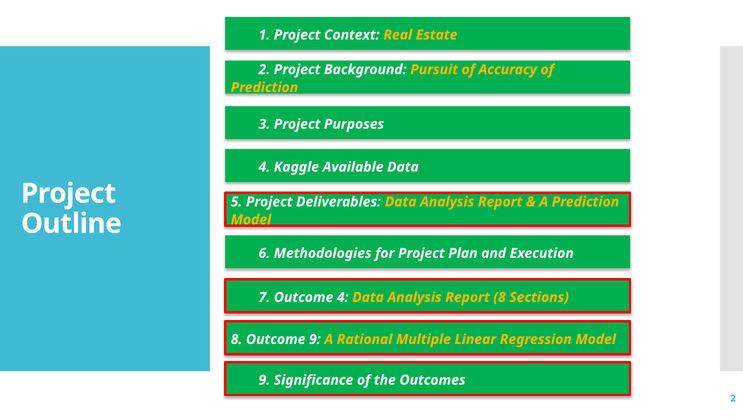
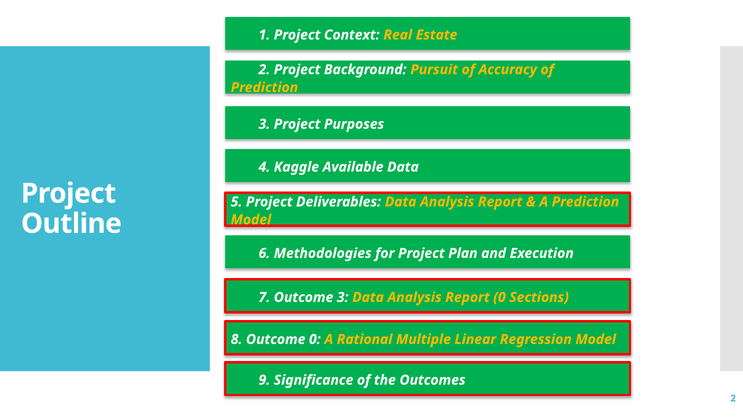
Outcome 4: 4 -> 3
Report 8: 8 -> 0
Outcome 9: 9 -> 0
